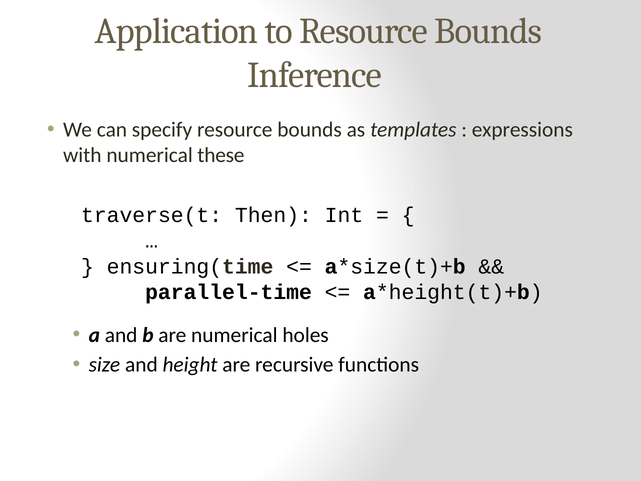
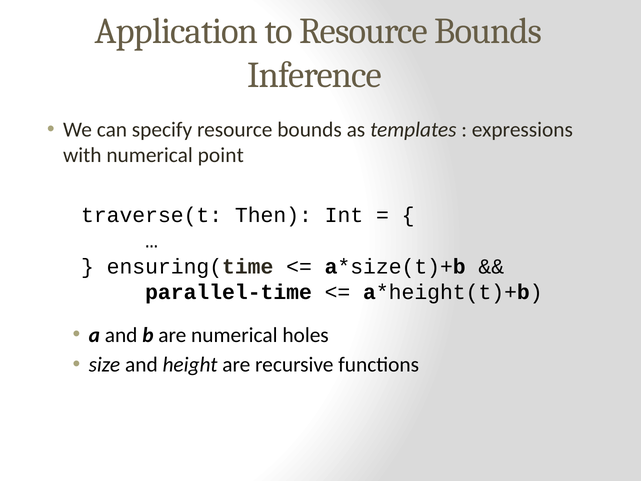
these: these -> point
